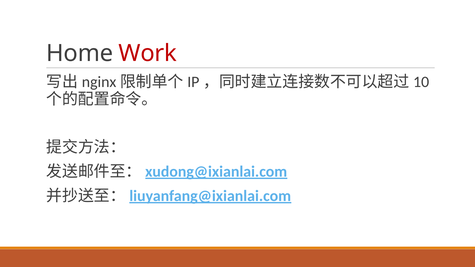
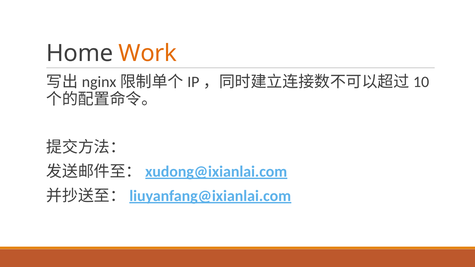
Work colour: red -> orange
